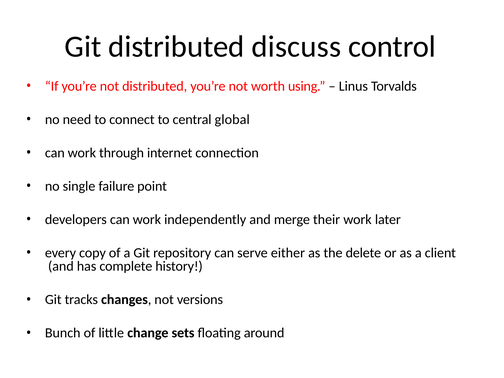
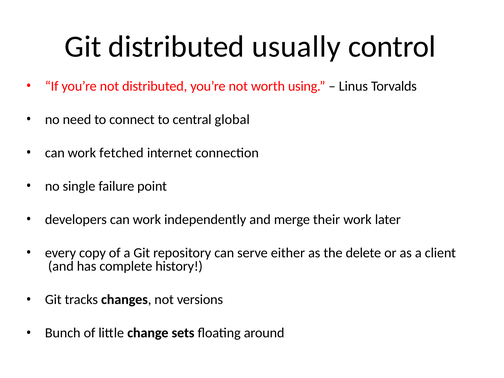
discuss: discuss -> usually
through: through -> fetched
